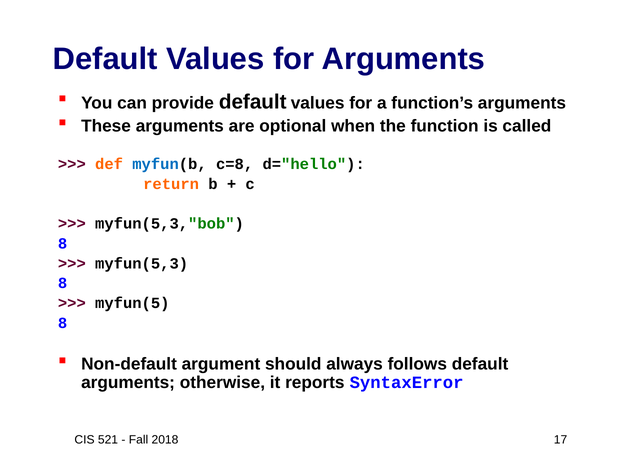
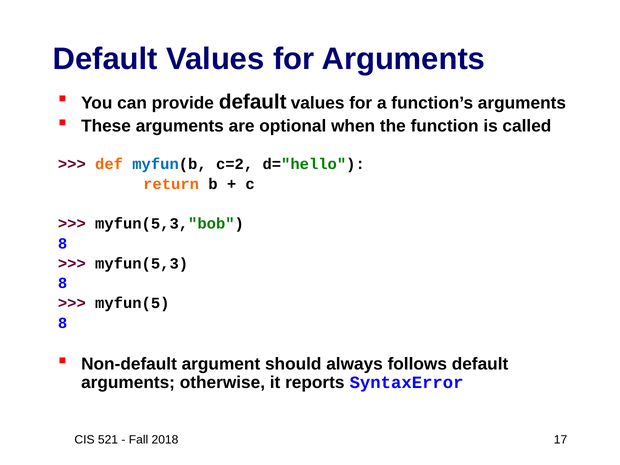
c=8: c=8 -> c=2
